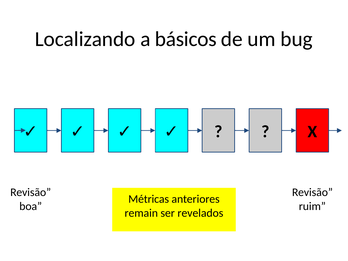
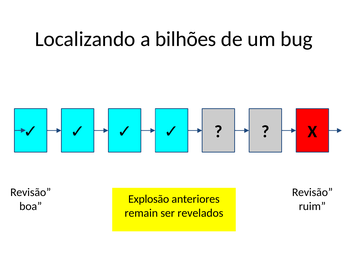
básicos: básicos -> bilhões
Métricas: Métricas -> Explosão
